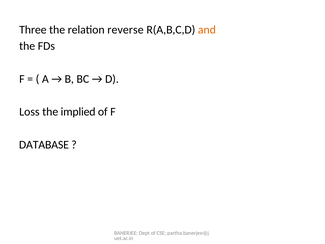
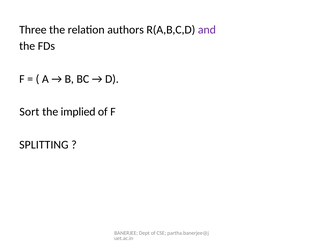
reverse: reverse -> authors
and colour: orange -> purple
Loss: Loss -> Sort
DATABASE: DATABASE -> SPLITTING
